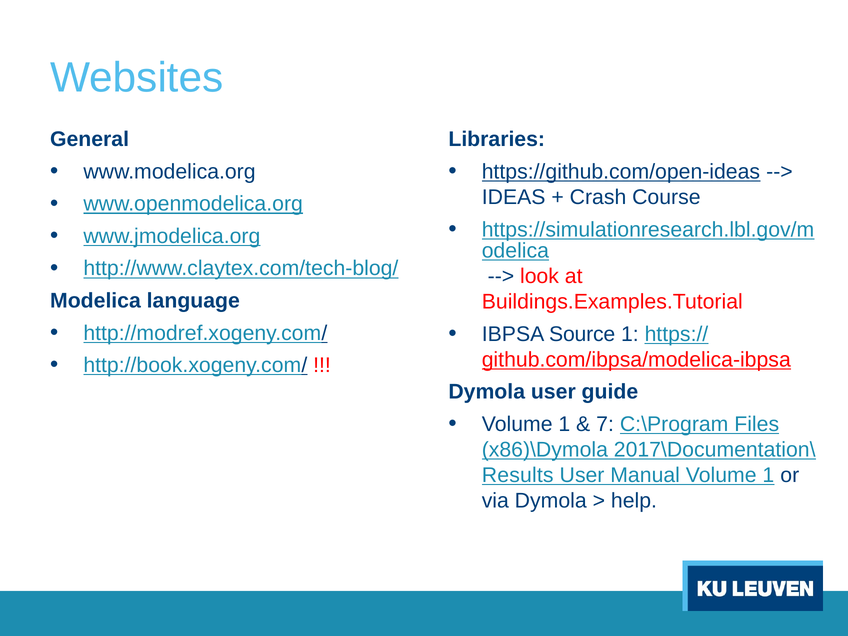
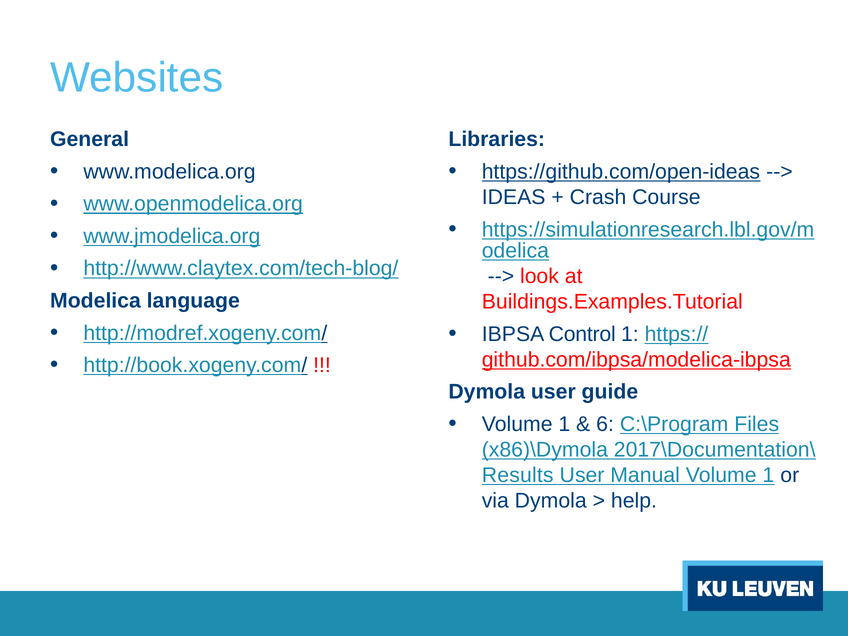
Source: Source -> Control
7: 7 -> 6
